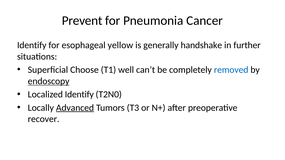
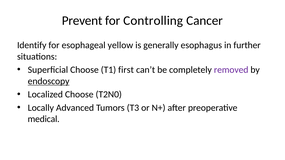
Pneumonia: Pneumonia -> Controlling
handshake: handshake -> esophagus
well: well -> first
removed colour: blue -> purple
Localized Identify: Identify -> Choose
Advanced underline: present -> none
recover: recover -> medical
